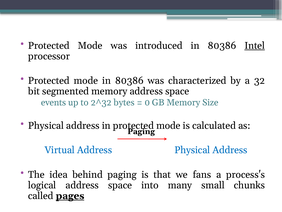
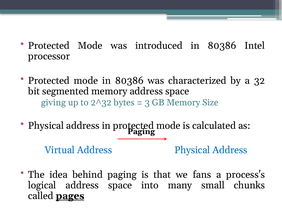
Intel underline: present -> none
events: events -> giving
0: 0 -> 3
